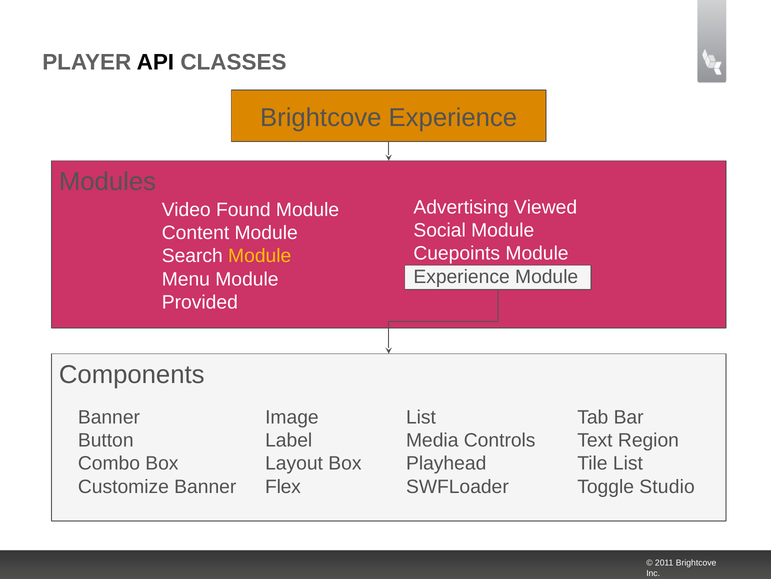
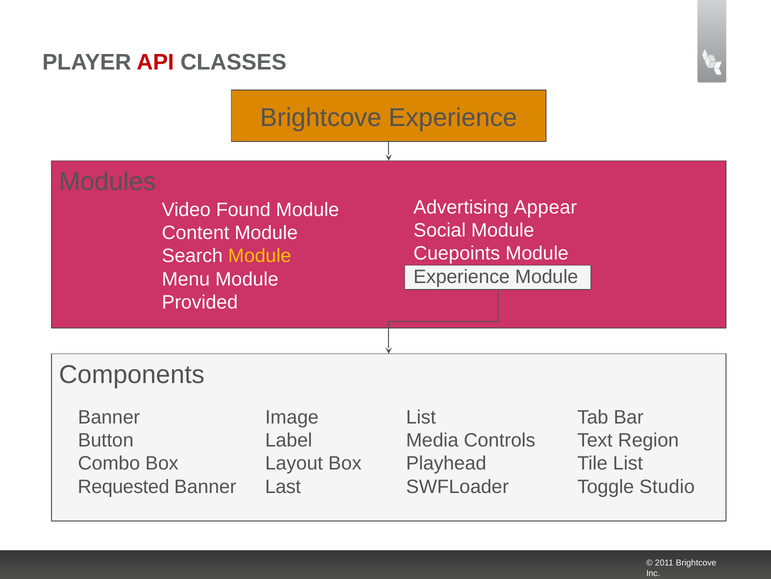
API colour: black -> red
Viewed: Viewed -> Appear
Customize: Customize -> Requested
Flex: Flex -> Last
